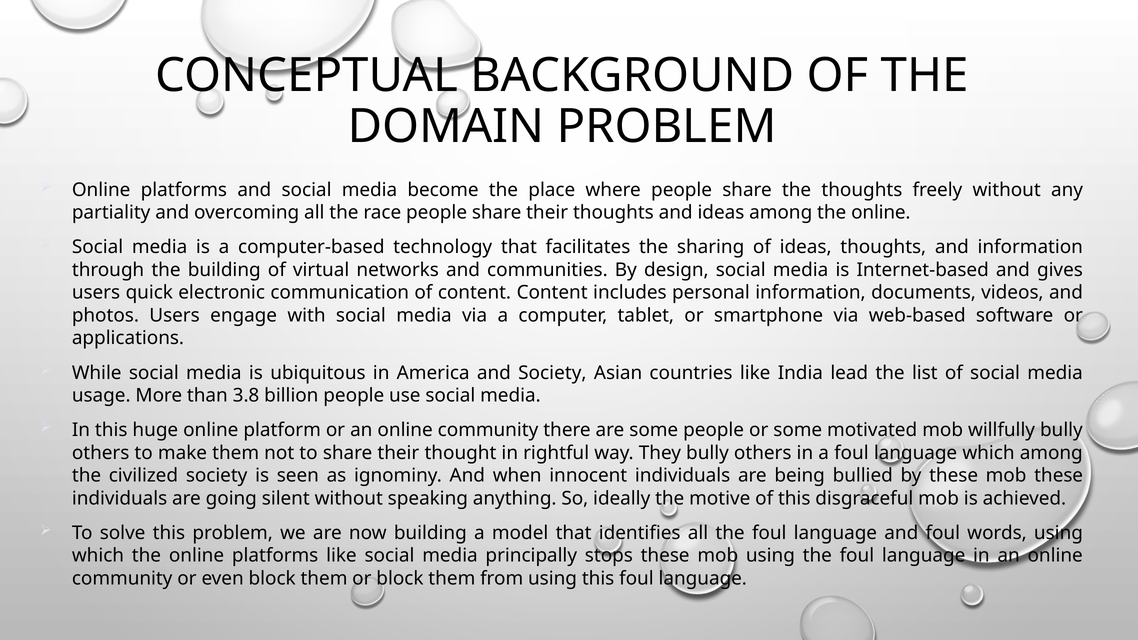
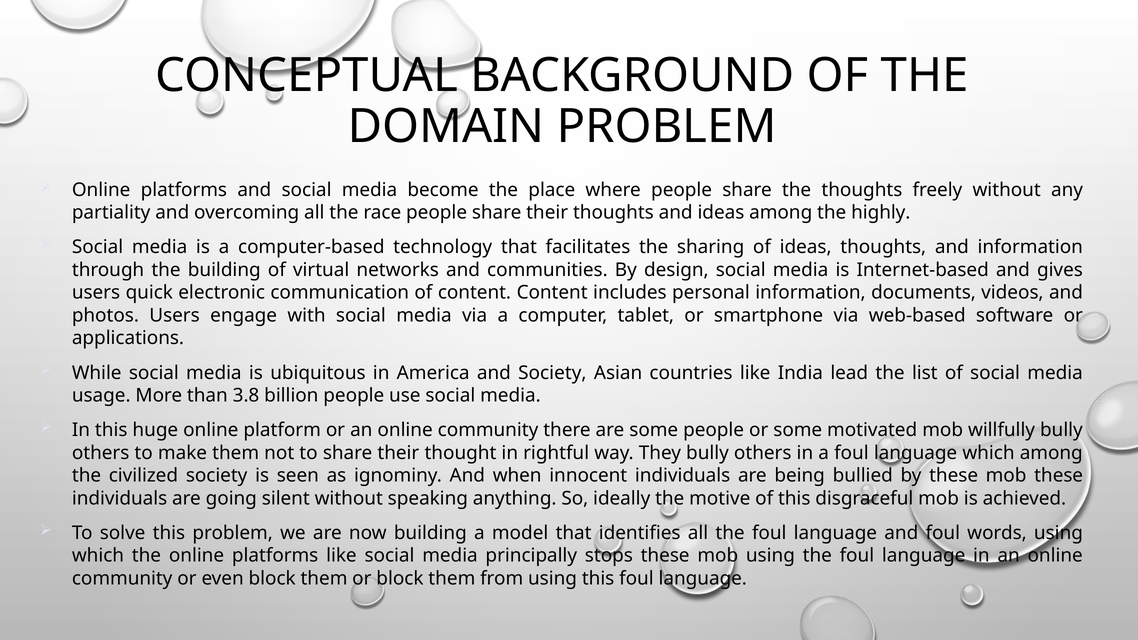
among the online: online -> highly
